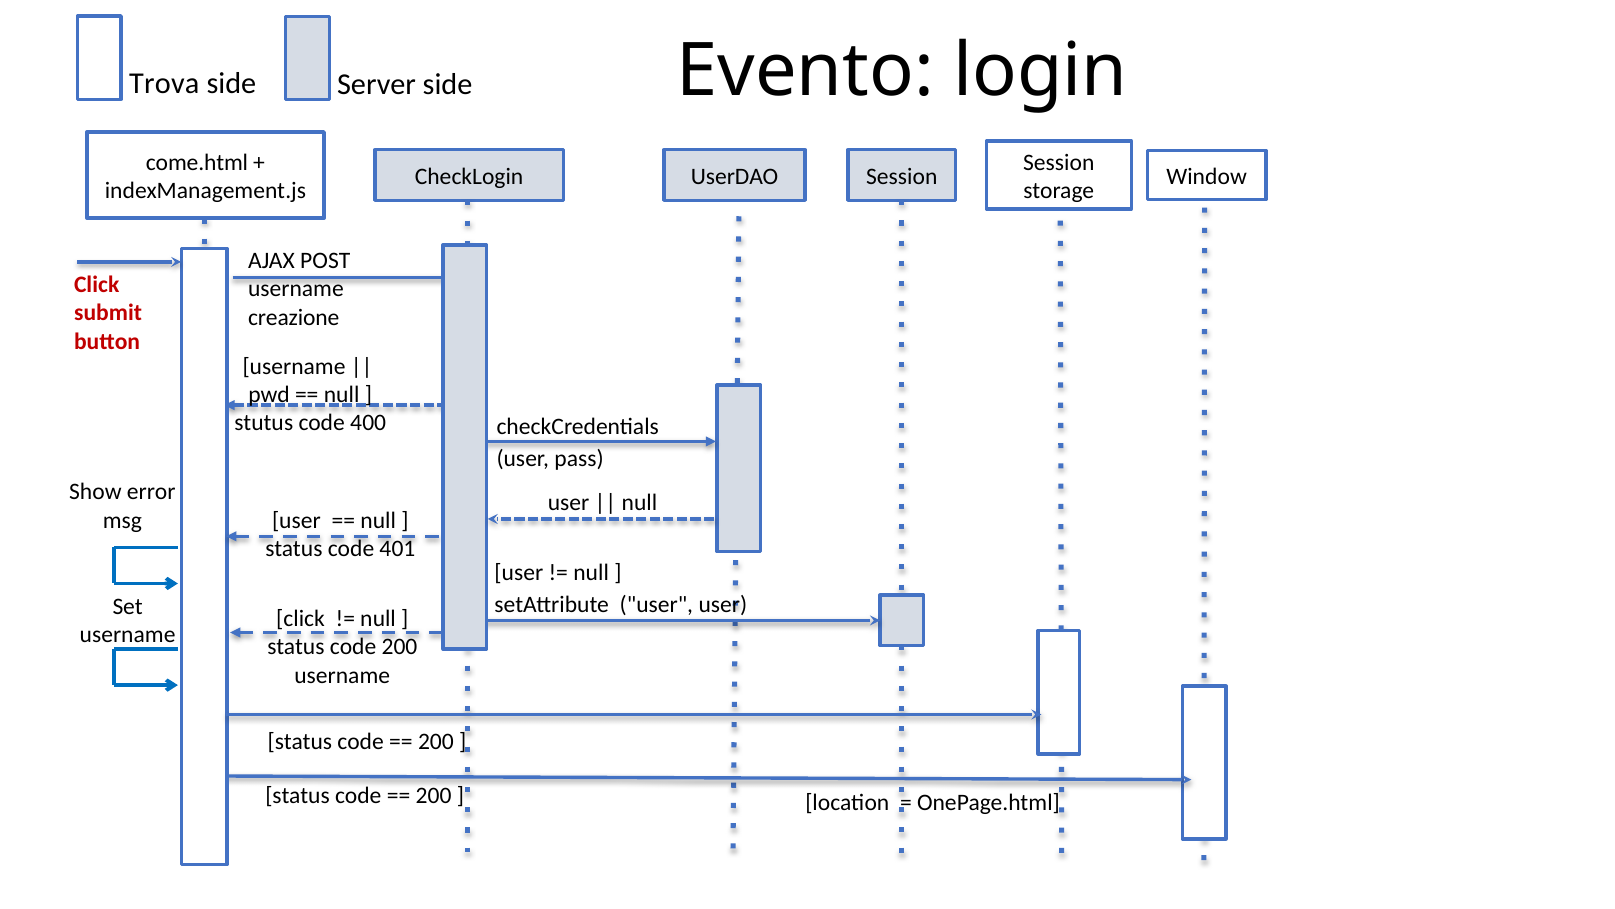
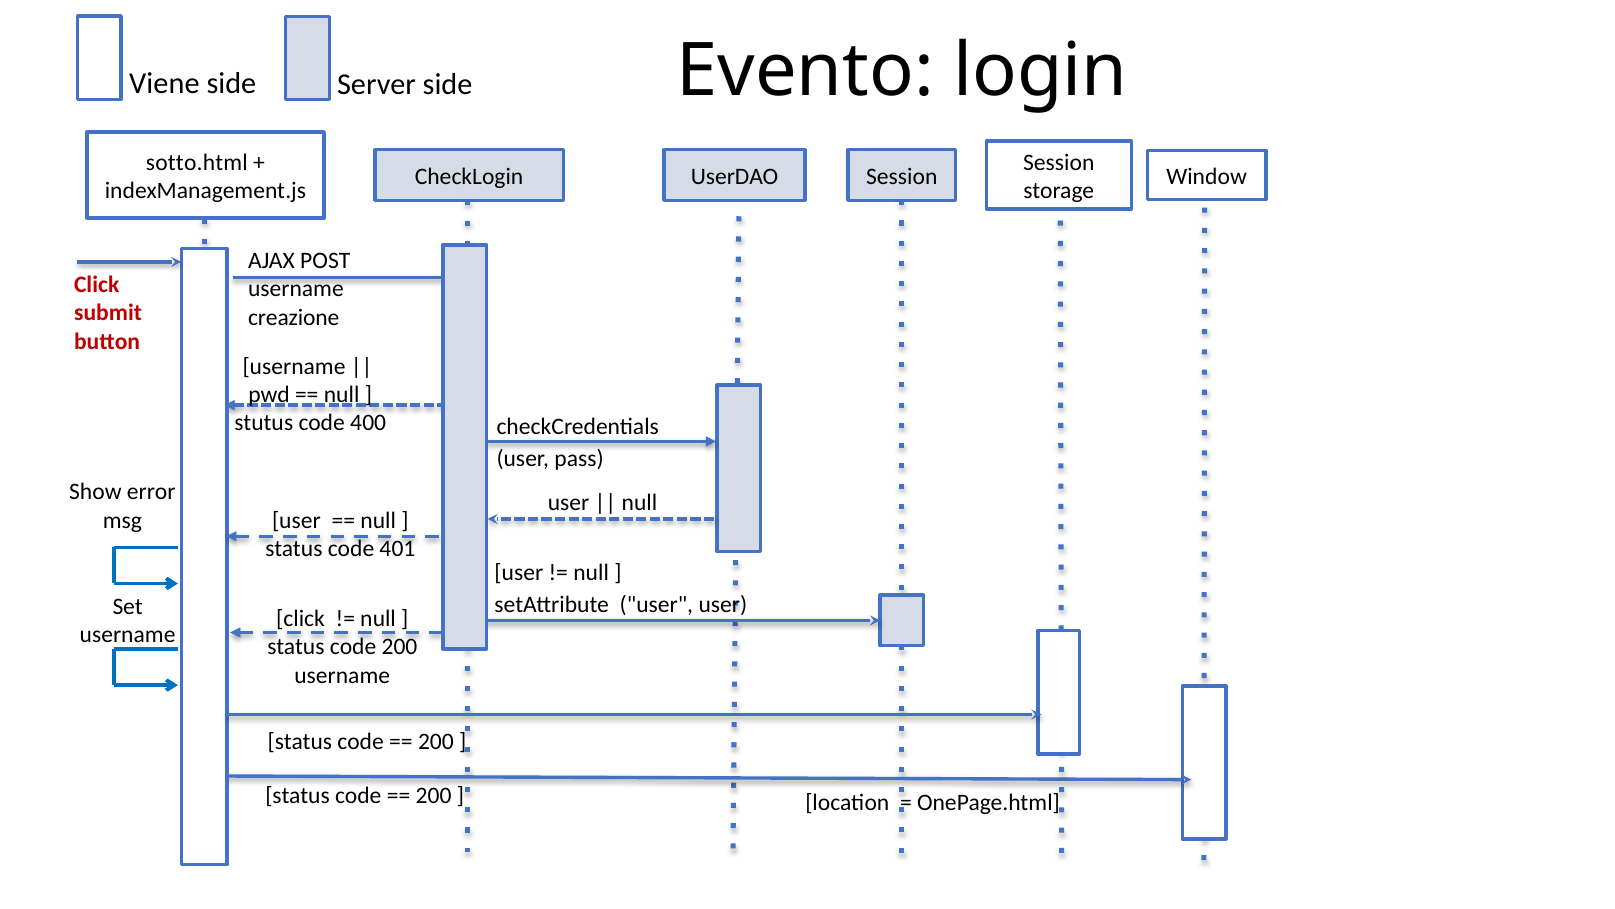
Trova: Trova -> Viene
come.html: come.html -> sotto.html
